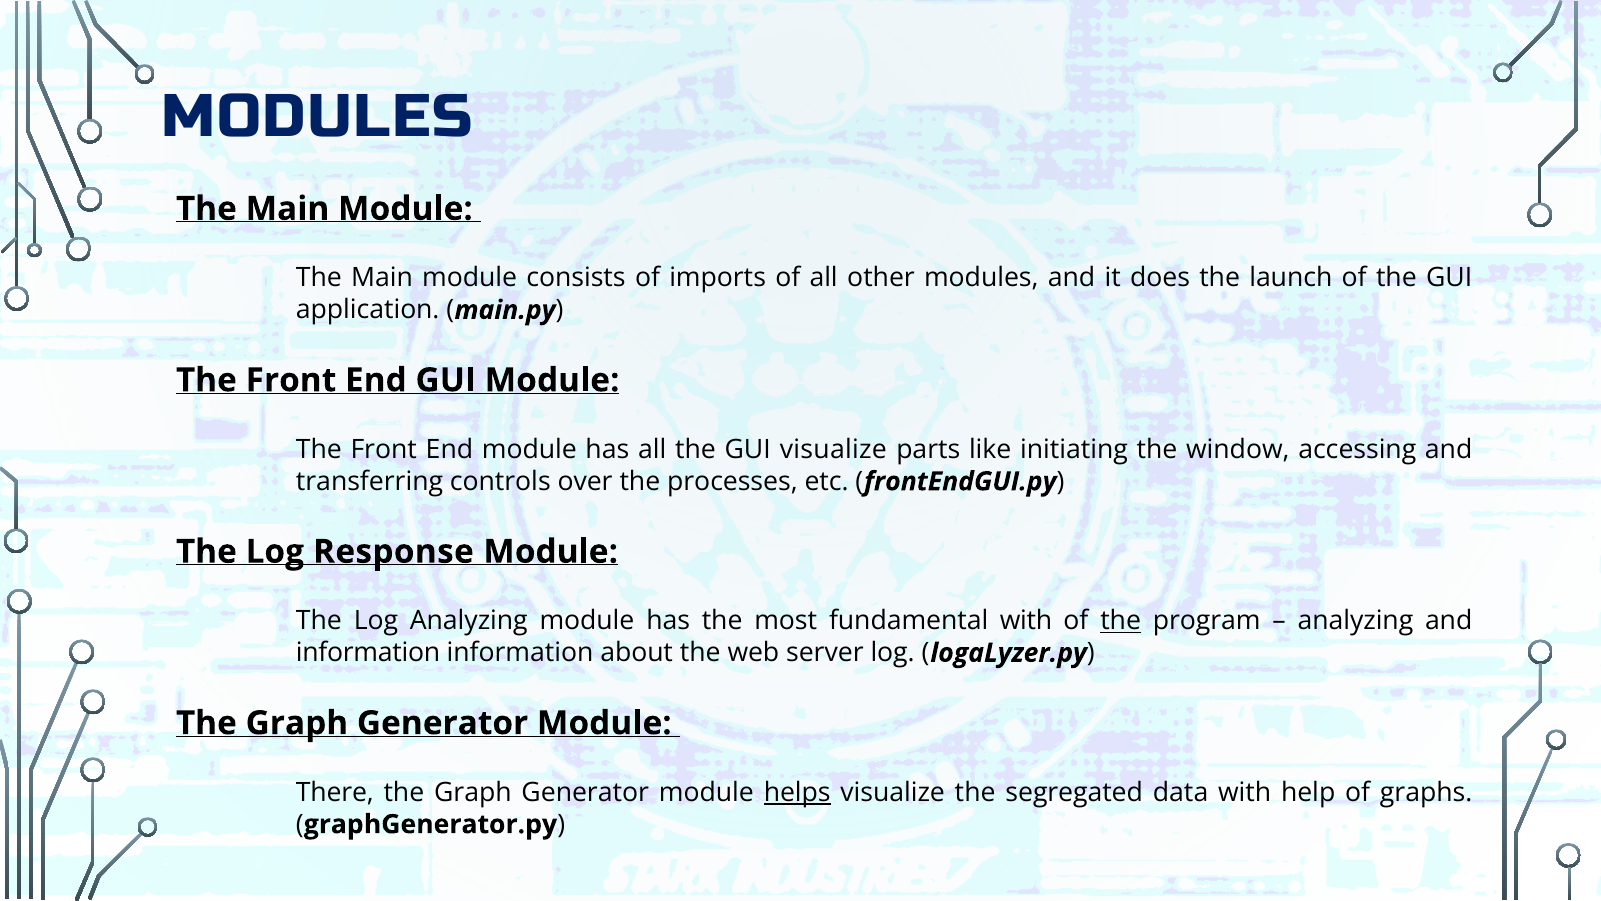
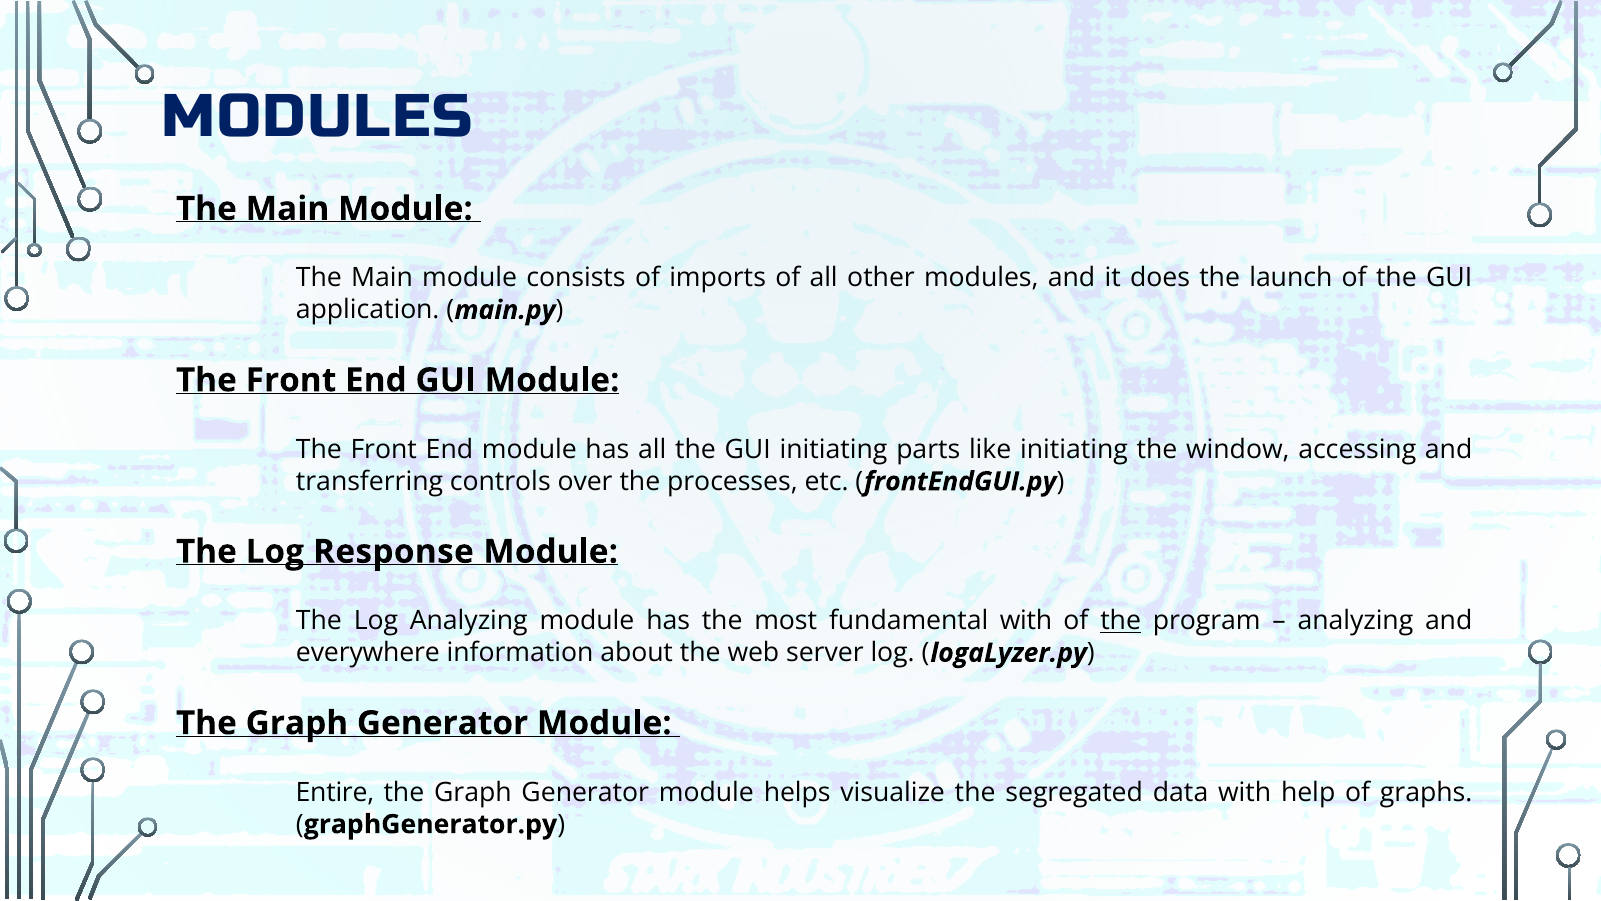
GUI visualize: visualize -> initiating
information at (368, 653): information -> everywhere
There: There -> Entire
helps underline: present -> none
